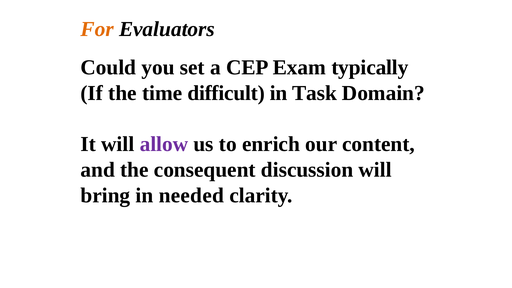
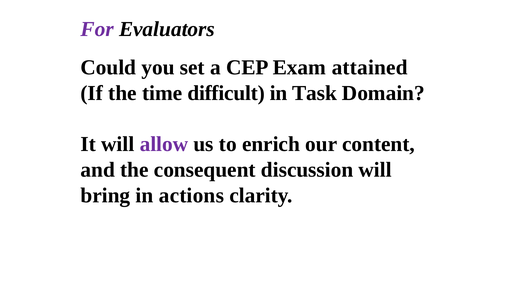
For colour: orange -> purple
typically: typically -> attained
needed: needed -> actions
